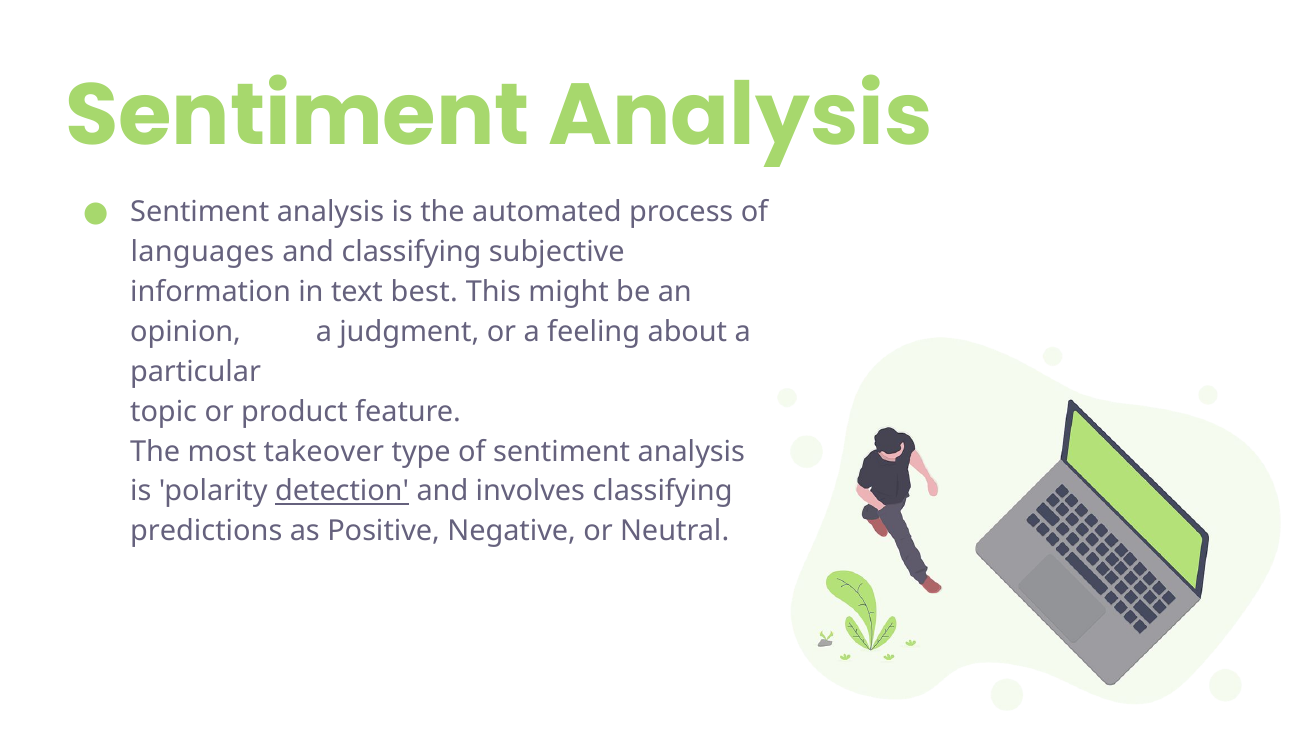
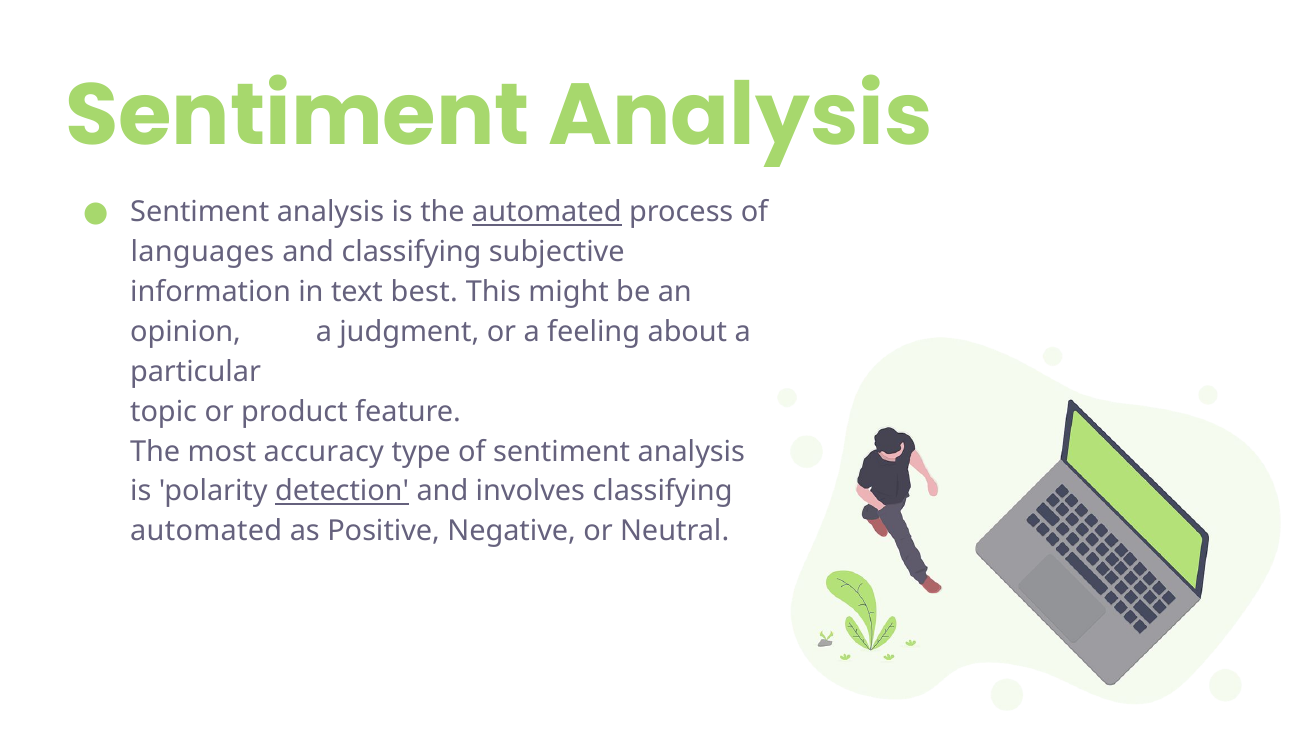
automated at (547, 213) underline: none -> present
takeover: takeover -> accuracy
predictions at (206, 532): predictions -> automated
